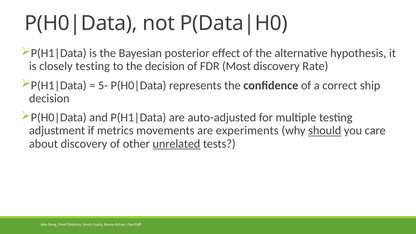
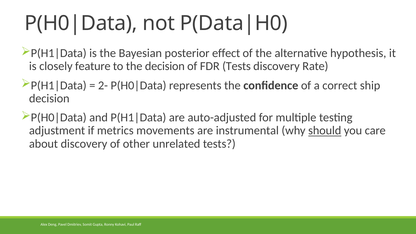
closely testing: testing -> feature
FDR Most: Most -> Tests
5-: 5- -> 2-
experiments: experiments -> instrumental
unrelated underline: present -> none
